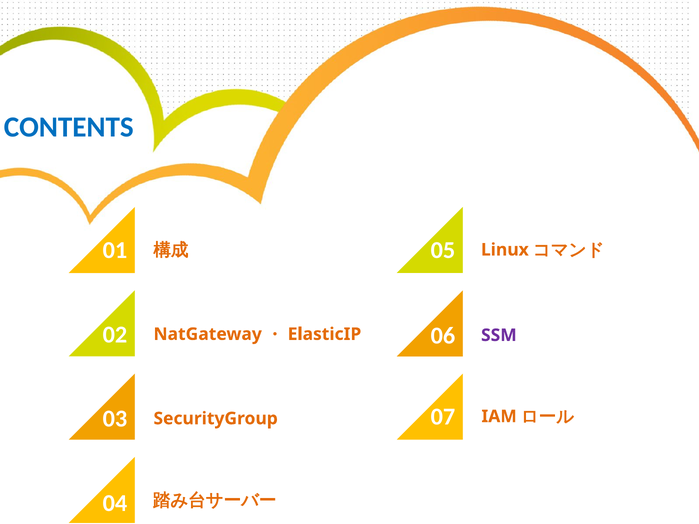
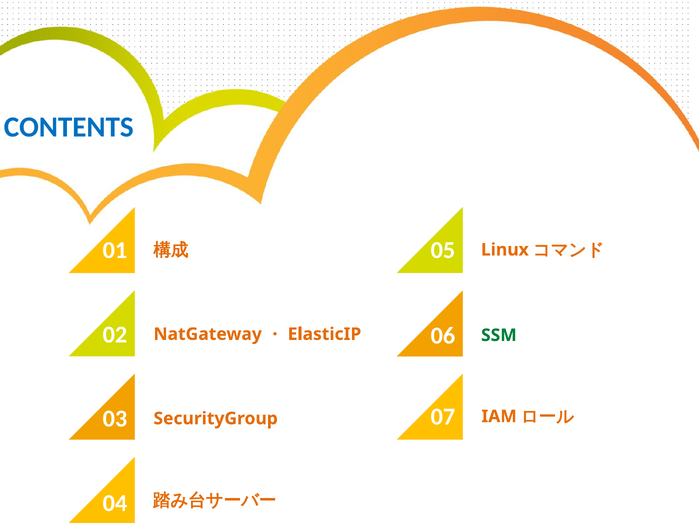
SSM colour: purple -> green
